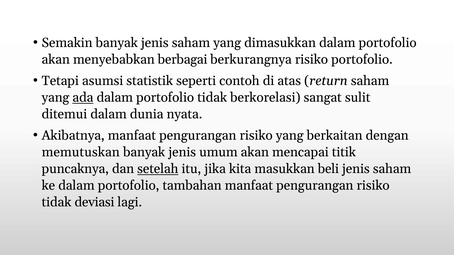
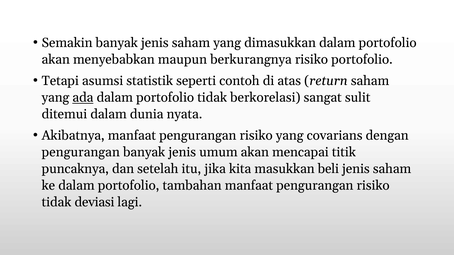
berbagai: berbagai -> maupun
berkaitan: berkaitan -> covarians
memutuskan at (81, 152): memutuskan -> pengurangan
setelah underline: present -> none
